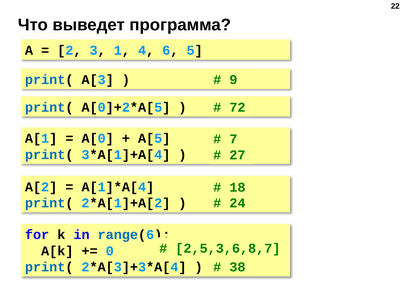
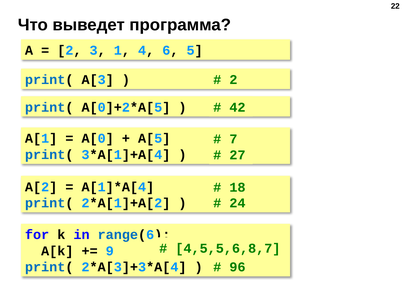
9 at (233, 80): 9 -> 2
72: 72 -> 42
2,5,3,6,8,7: 2,5,3,6,8,7 -> 4,5,5,6,8,7
0: 0 -> 9
38: 38 -> 96
